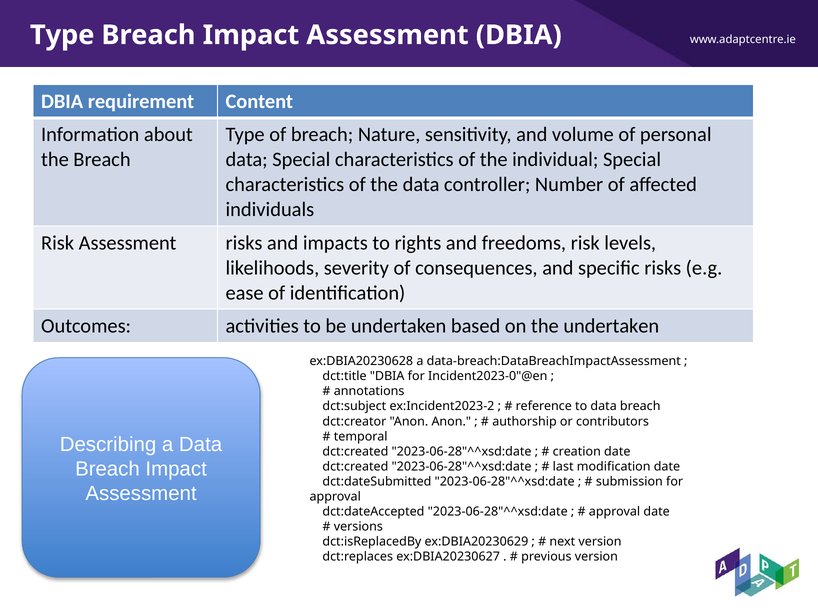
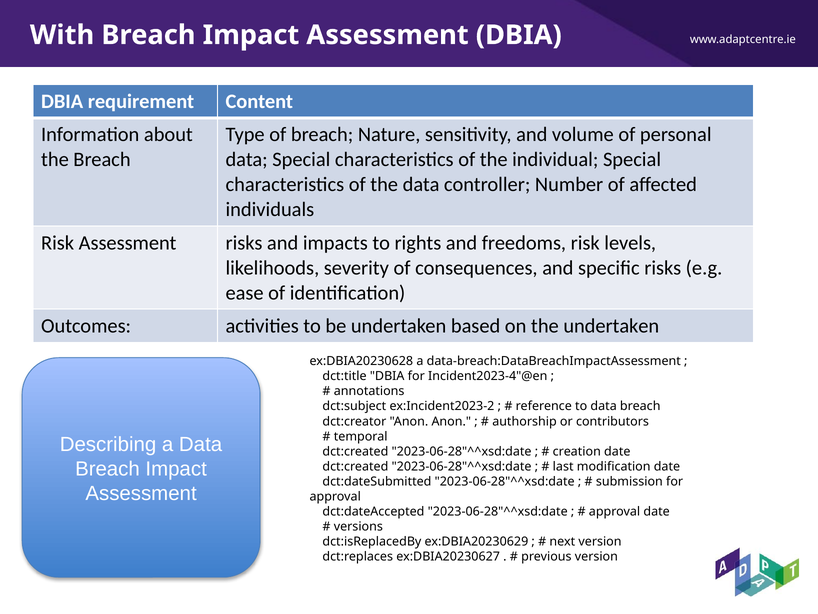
Type at (62, 35): Type -> With
Incident2023-0"@en: Incident2023-0"@en -> Incident2023-4"@en
